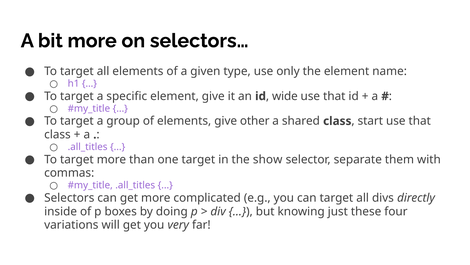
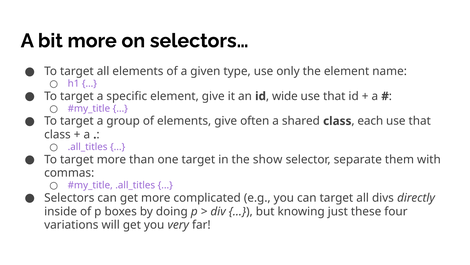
other: other -> often
start: start -> each
